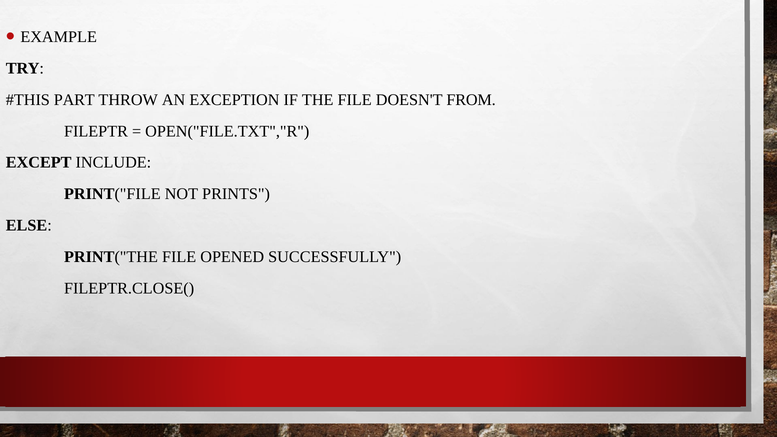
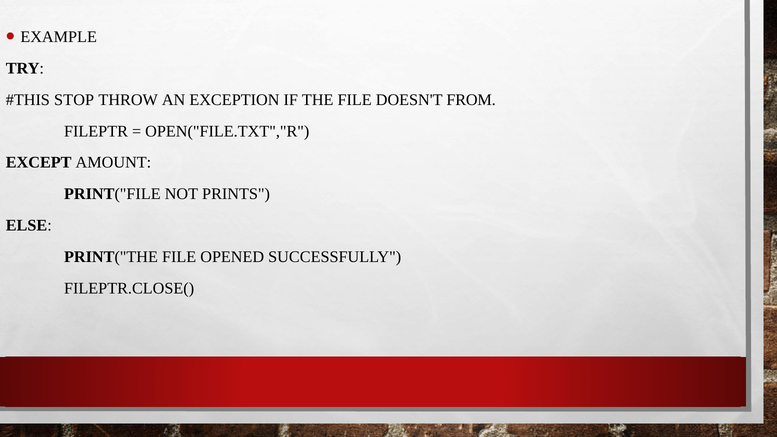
PART: PART -> STOP
INCLUDE: INCLUDE -> AMOUNT
